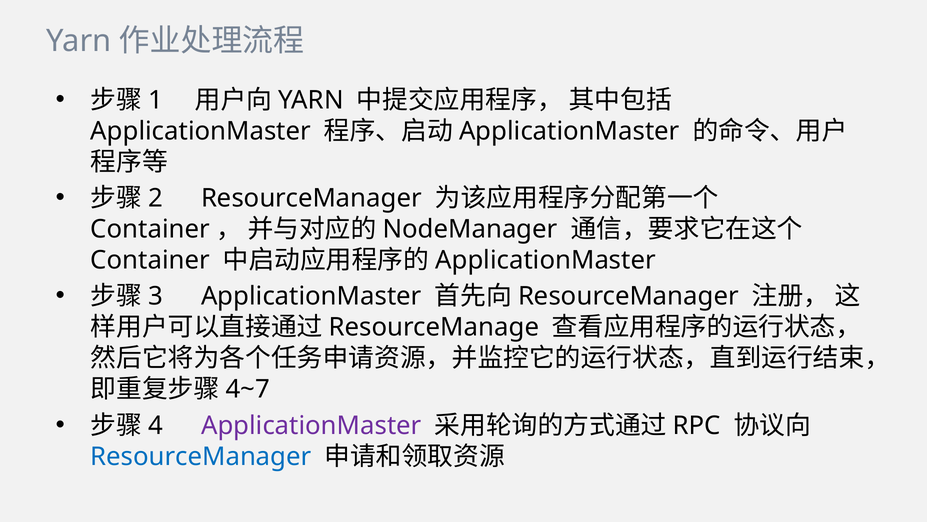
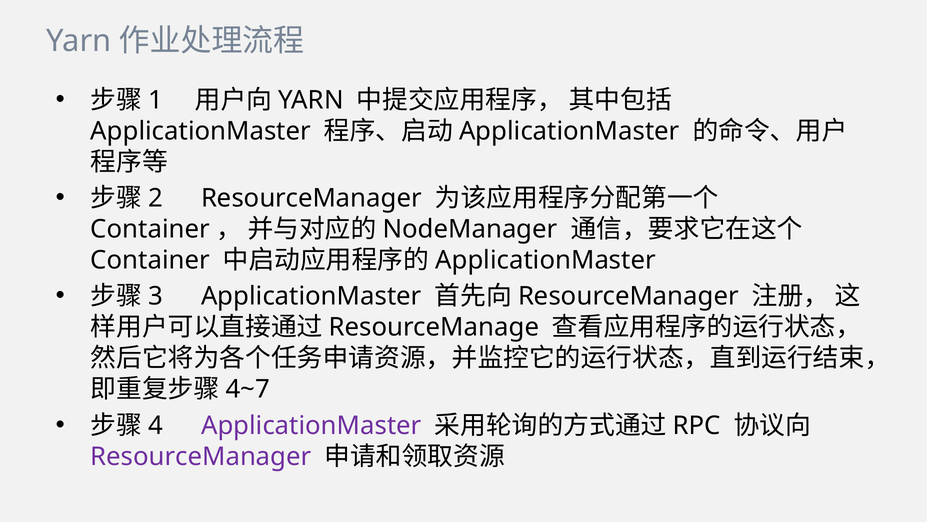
ResourceManager at (201, 456) colour: blue -> purple
